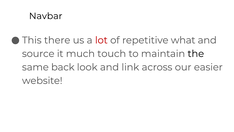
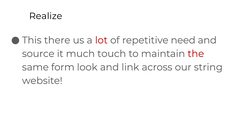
Navbar: Navbar -> Realize
what: what -> need
the colour: black -> red
back: back -> form
easier: easier -> string
